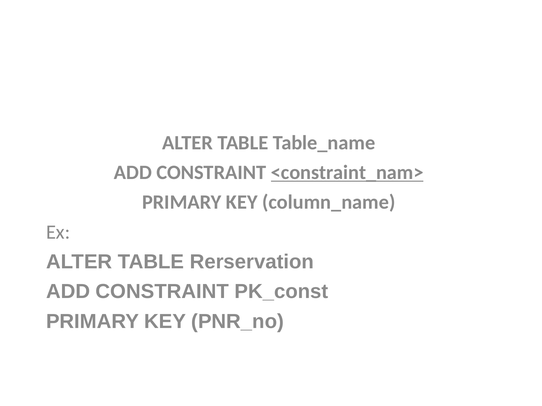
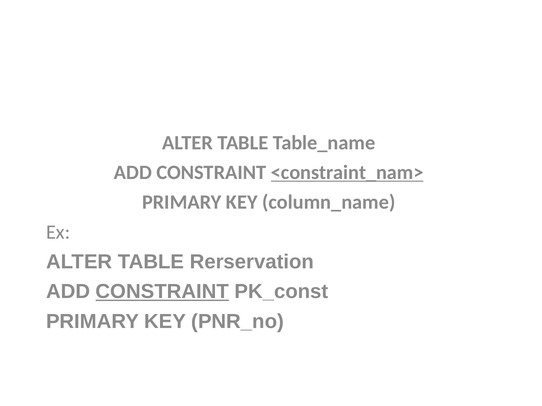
CONSTRAINT at (162, 292) underline: none -> present
